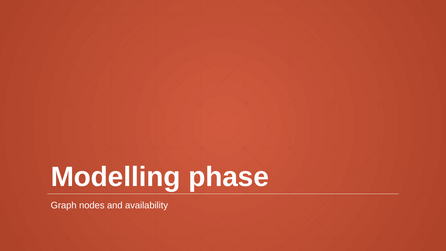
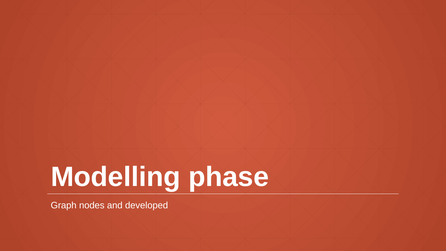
availability: availability -> developed
